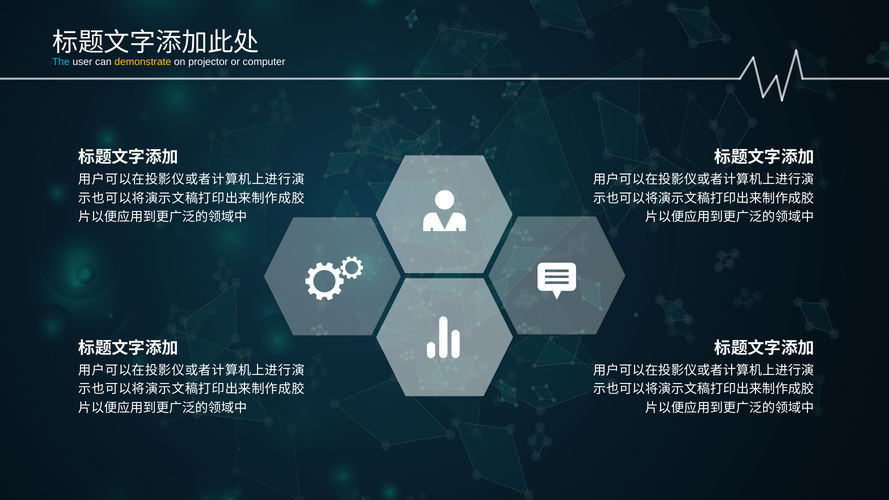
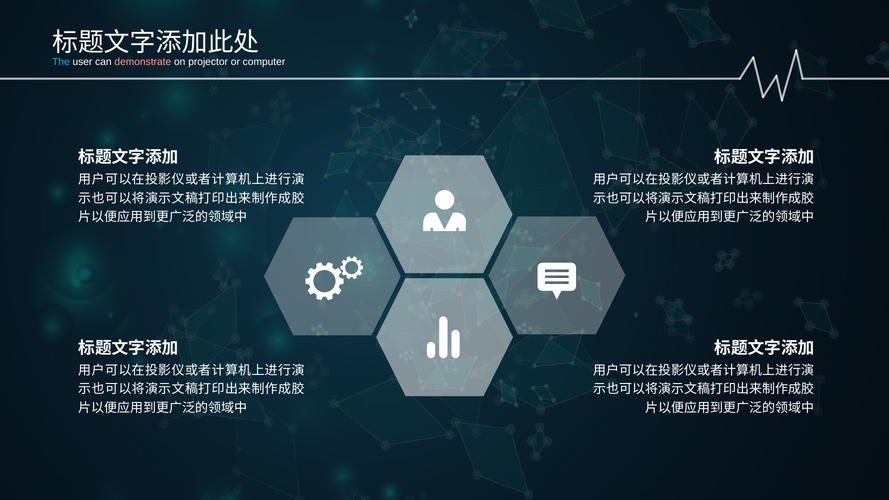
demonstrate colour: yellow -> pink
